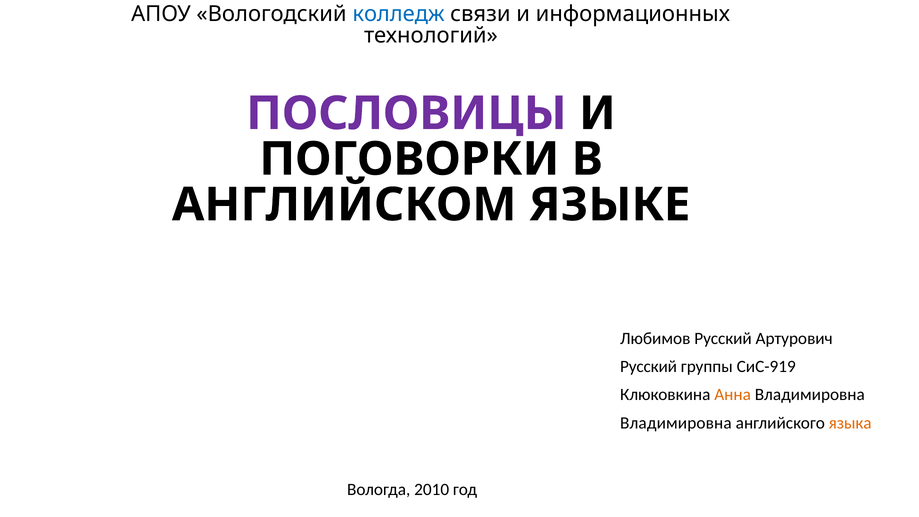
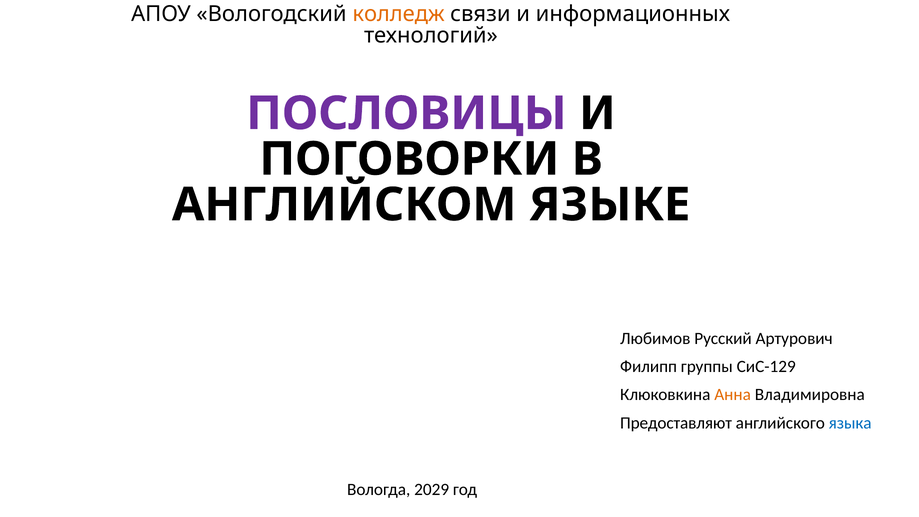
колледж colour: blue -> orange
Русский at (649, 367): Русский -> Филипп
СиС-919: СиС-919 -> СиС-129
Владимировна at (676, 423): Владимировна -> Предоставляют
языка colour: orange -> blue
2010: 2010 -> 2029
